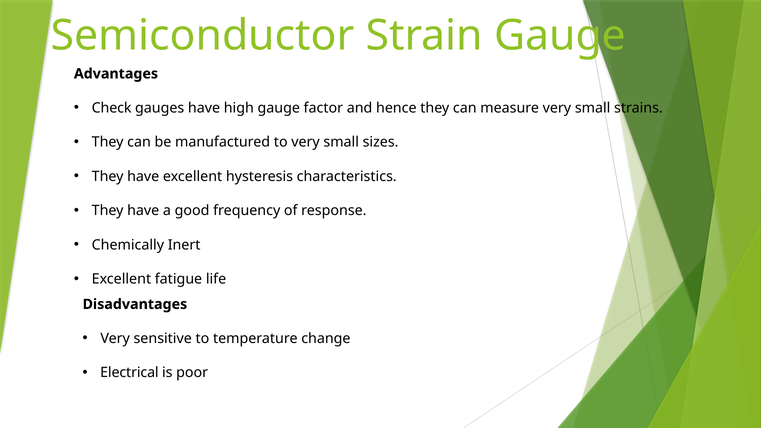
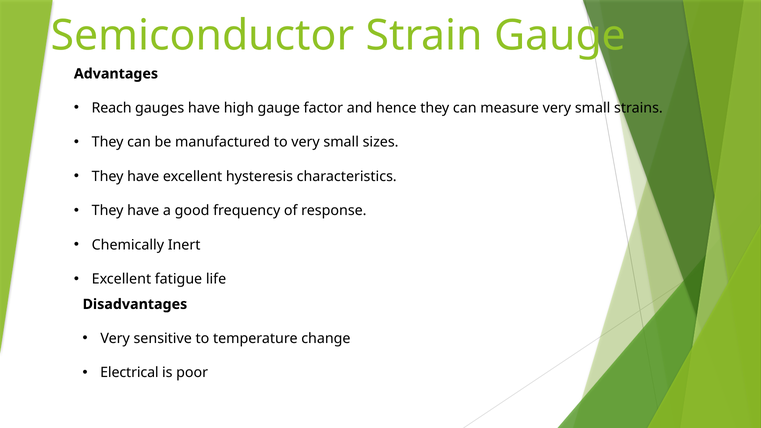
Check: Check -> Reach
